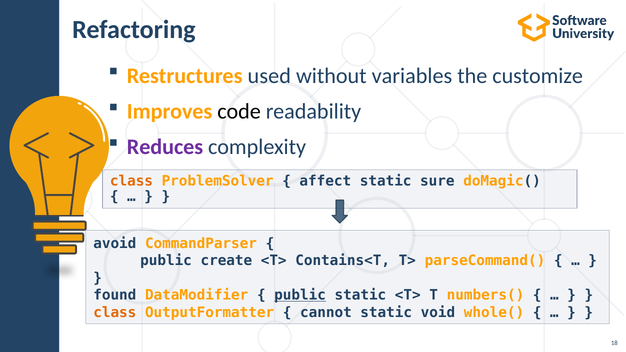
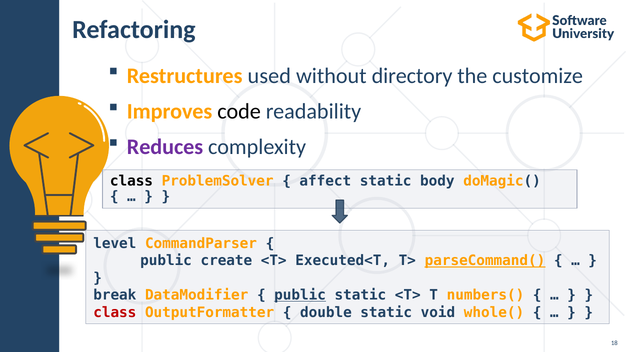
variables: variables -> directory
class at (131, 181) colour: orange -> black
sure: sure -> body
avoid: avoid -> level
Contains<T: Contains<T -> Executed<T
parseCommand( underline: none -> present
found: found -> break
class at (115, 312) colour: orange -> red
cannot: cannot -> double
